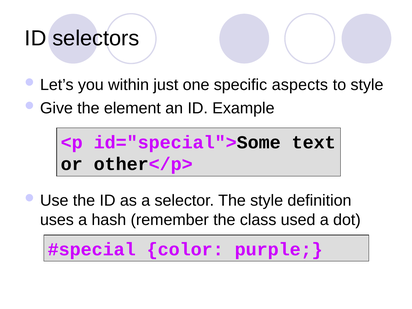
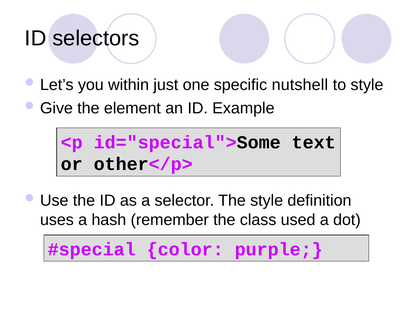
aspects: aspects -> nutshell
